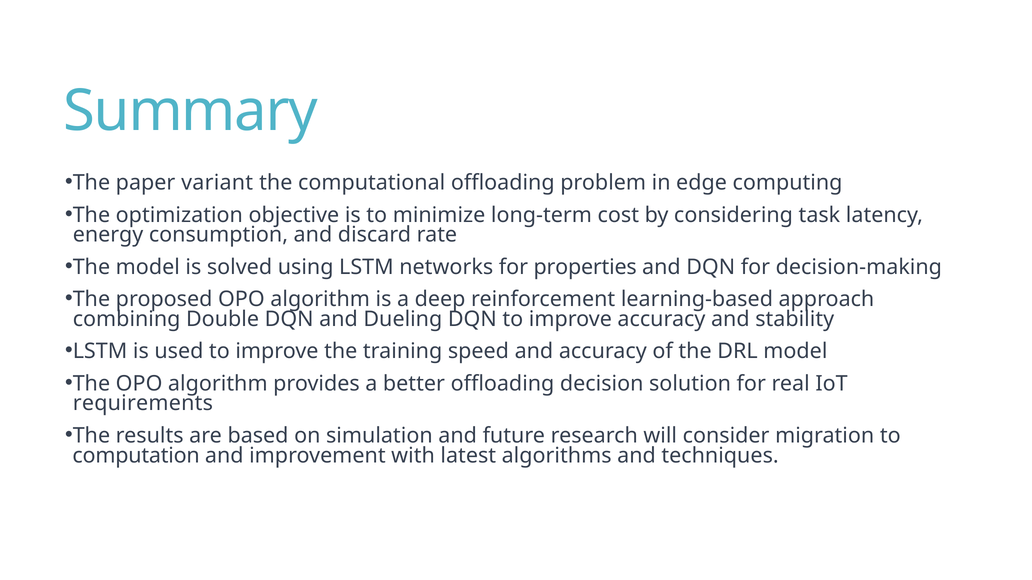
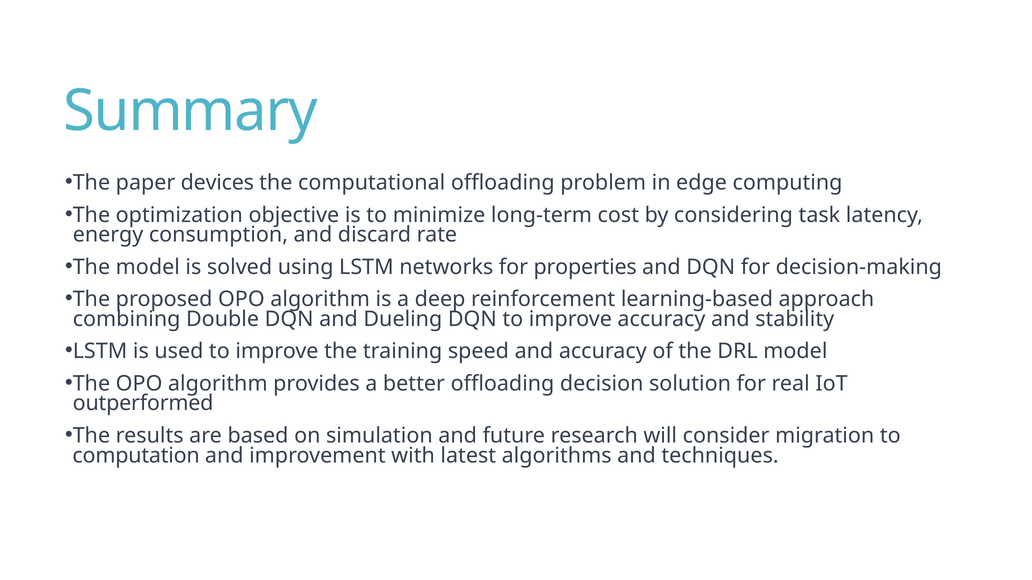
variant: variant -> devices
requirements: requirements -> outperformed
